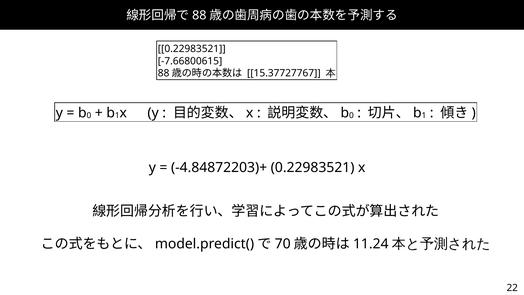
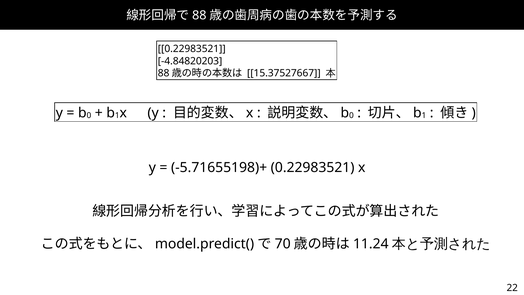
-7.66800615: -7.66800615 -> -4.84820203
15.37727767: 15.37727767 -> 15.37527667
-4.84872203)+: -4.84872203)+ -> -5.71655198)+
